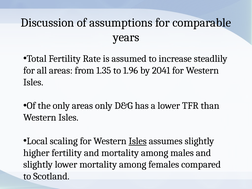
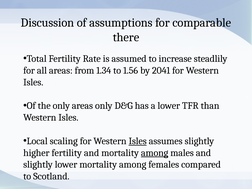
years: years -> there
1.35: 1.35 -> 1.34
1.96: 1.96 -> 1.56
among at (155, 153) underline: none -> present
